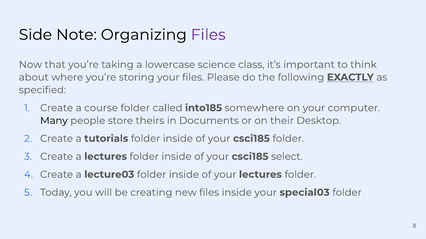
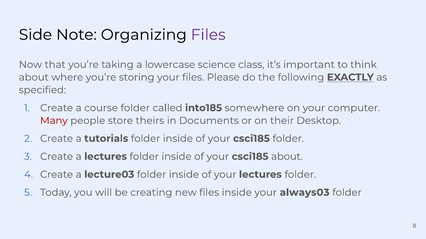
Many colour: black -> red
csci185 select: select -> about
special03: special03 -> always03
